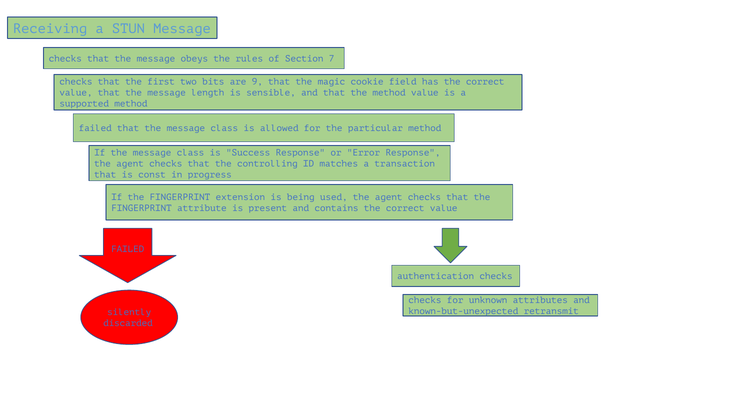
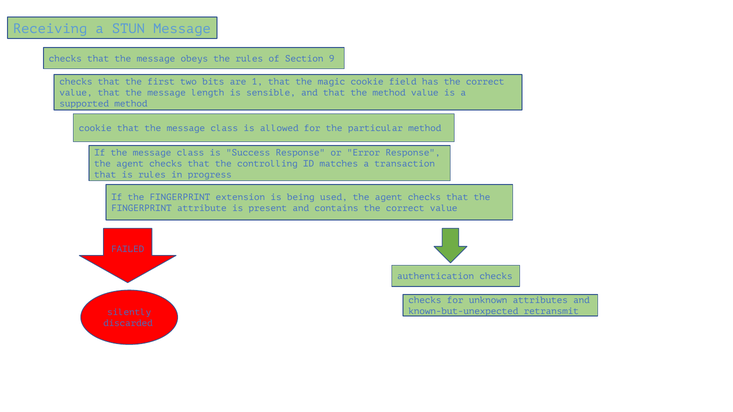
7: 7 -> 9
9: 9 -> 1
failed at (95, 128): failed -> cookie
is const: const -> rules
